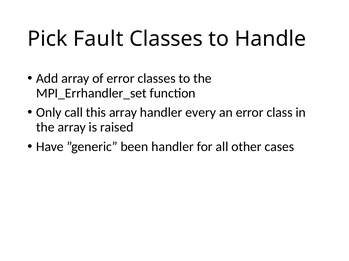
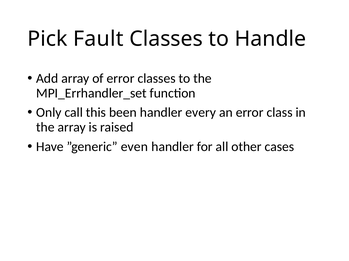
this array: array -> been
been: been -> even
